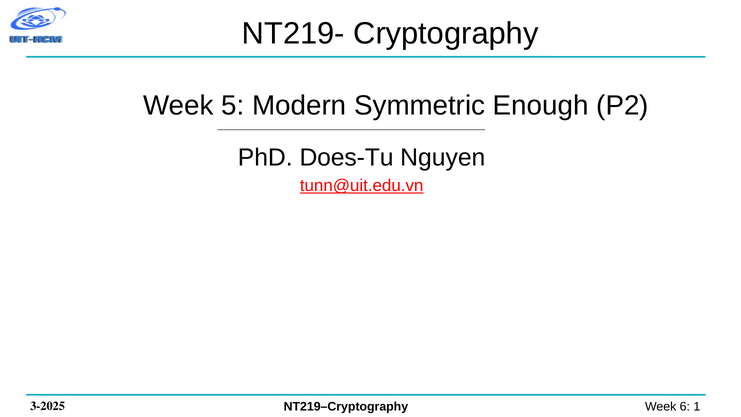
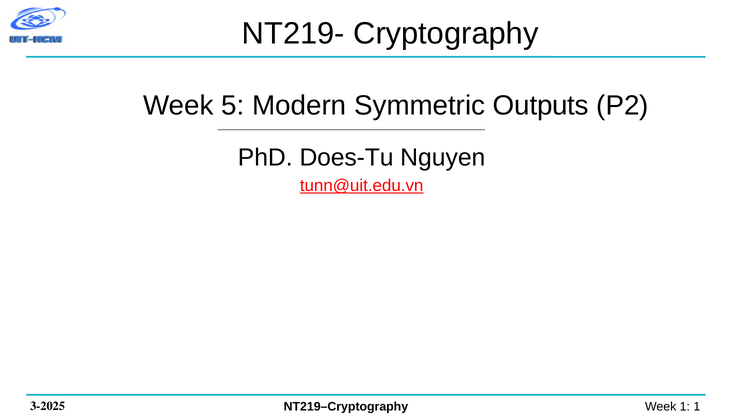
Enough: Enough -> Outputs
Week 6: 6 -> 1
